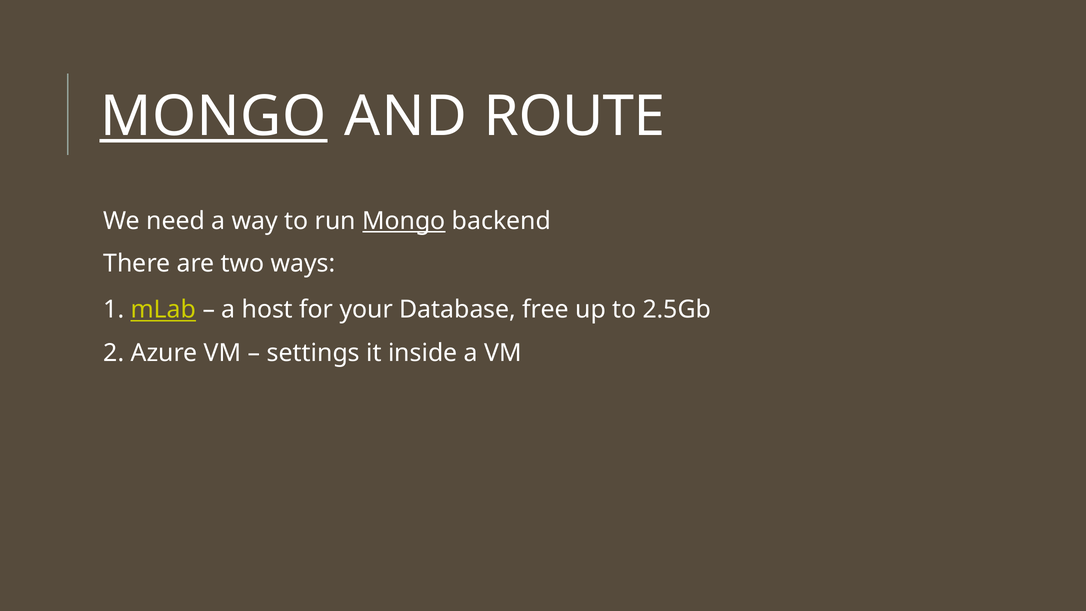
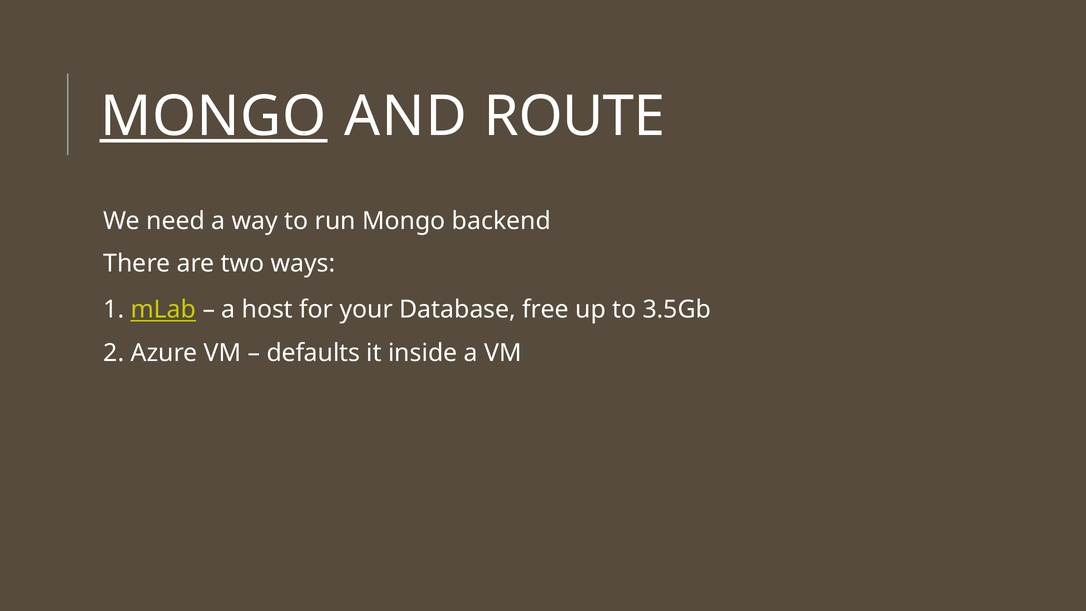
Mongo at (404, 221) underline: present -> none
2.5Gb: 2.5Gb -> 3.5Gb
settings: settings -> defaults
